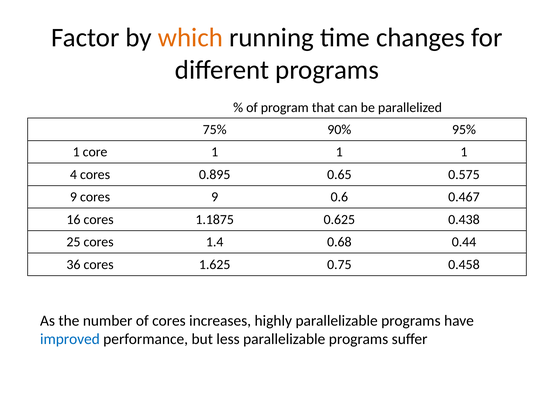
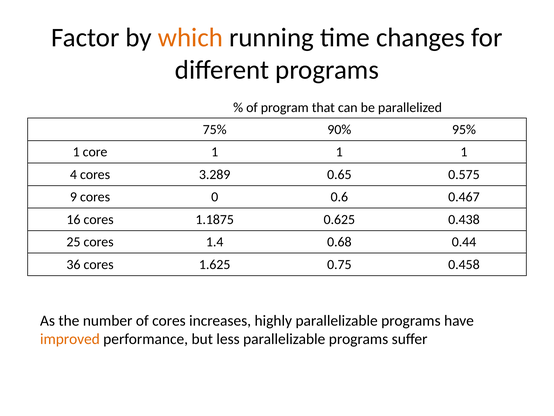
0.895: 0.895 -> 3.289
cores 9: 9 -> 0
improved colour: blue -> orange
